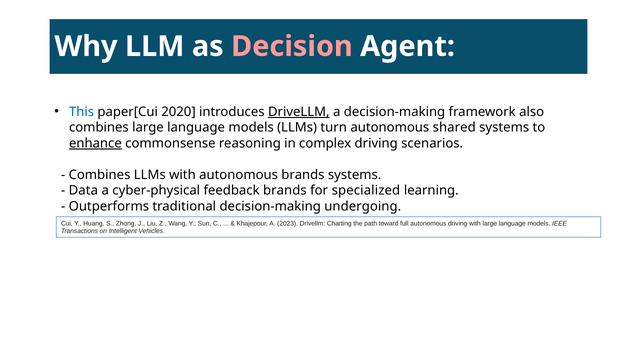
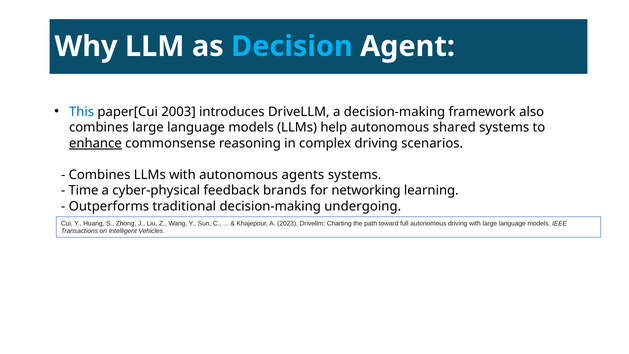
Decision colour: pink -> light blue
2020: 2020 -> 2003
DriveLLM at (299, 112) underline: present -> none
turn: turn -> help
autonomous brands: brands -> agents
Data: Data -> Time
specialized: specialized -> networking
